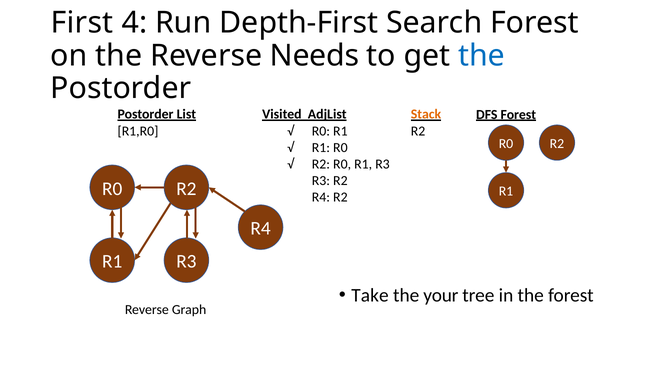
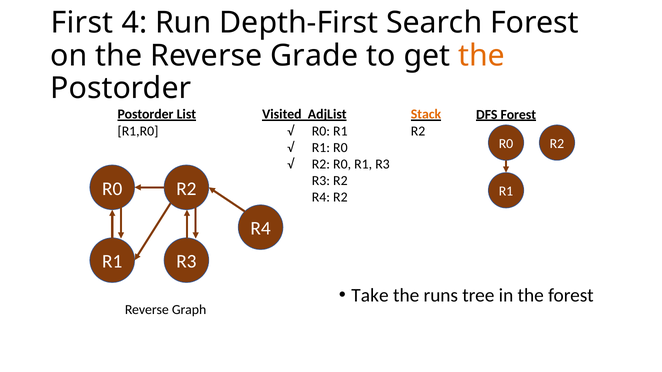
Needs: Needs -> Grade
the at (482, 56) colour: blue -> orange
your: your -> runs
